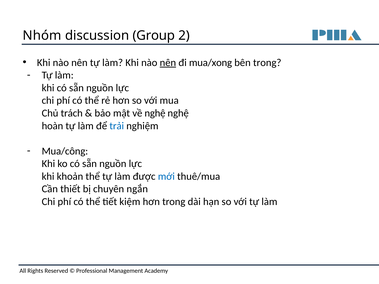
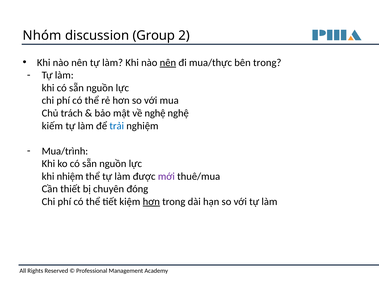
mua/xong: mua/xong -> mua/thực
hoàn: hoàn -> kiếm
Mua/công: Mua/công -> Mua/trình
khoản: khoản -> nhiệm
mới colour: blue -> purple
ngắn: ngắn -> đóng
hơn at (151, 202) underline: none -> present
